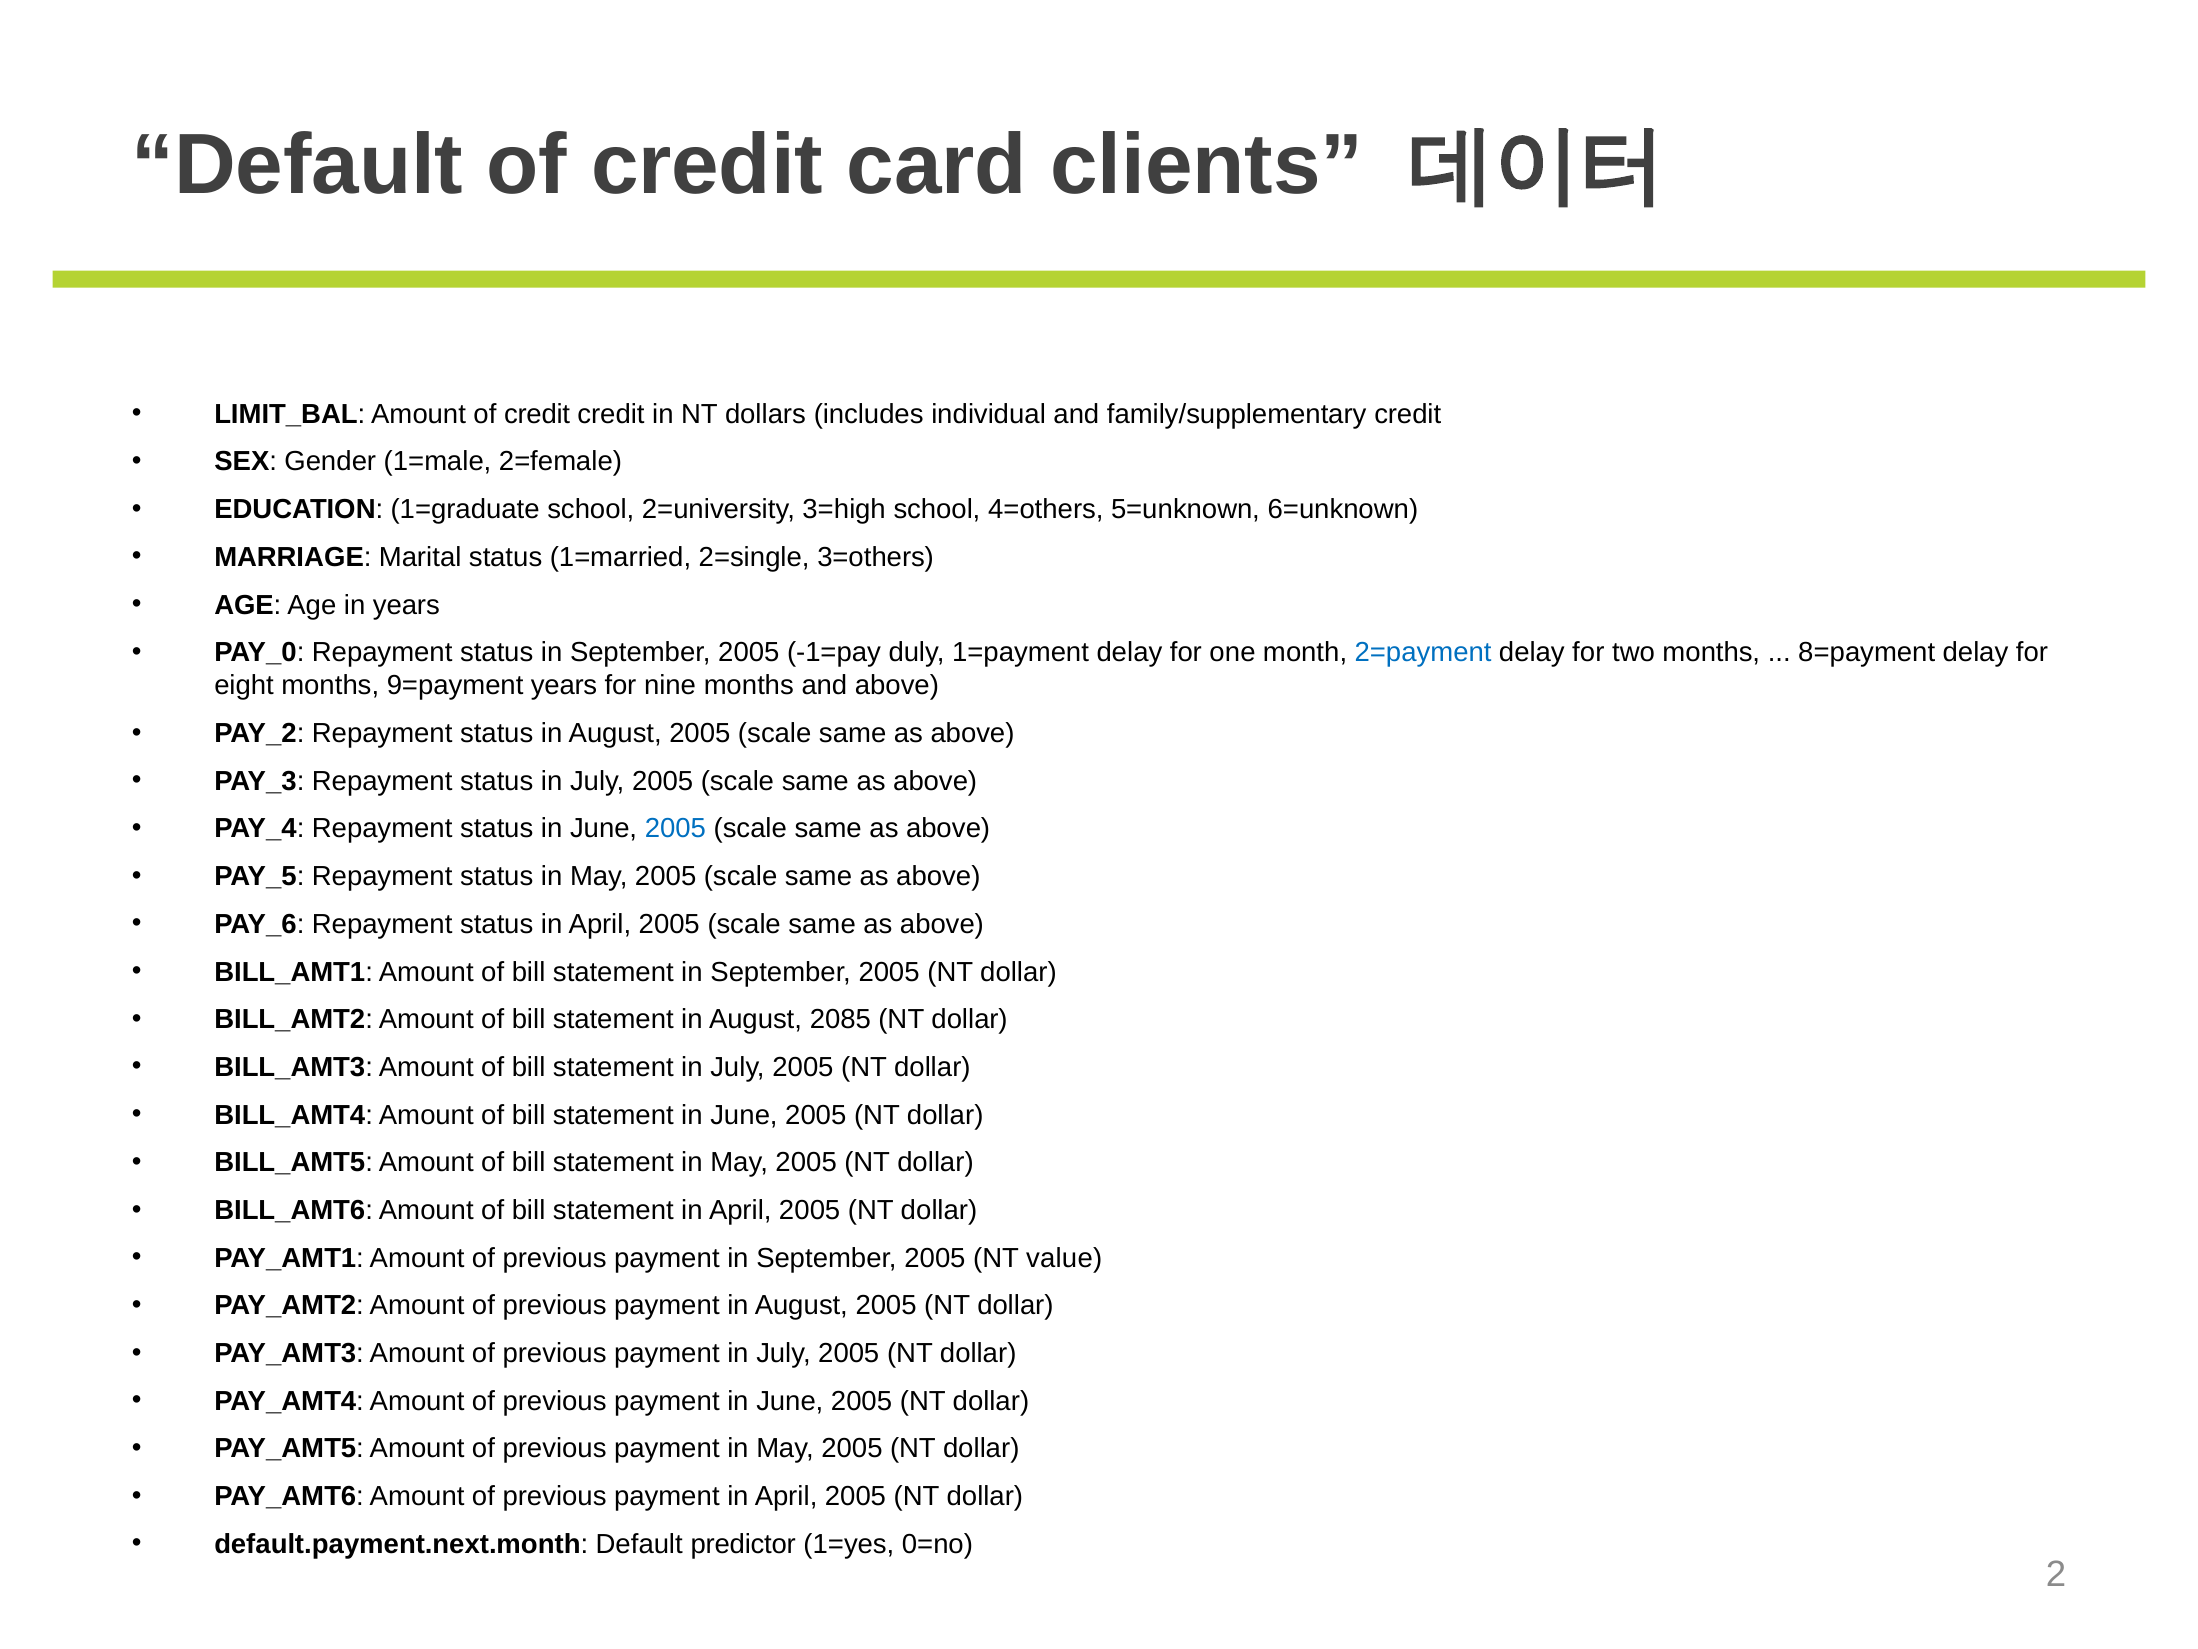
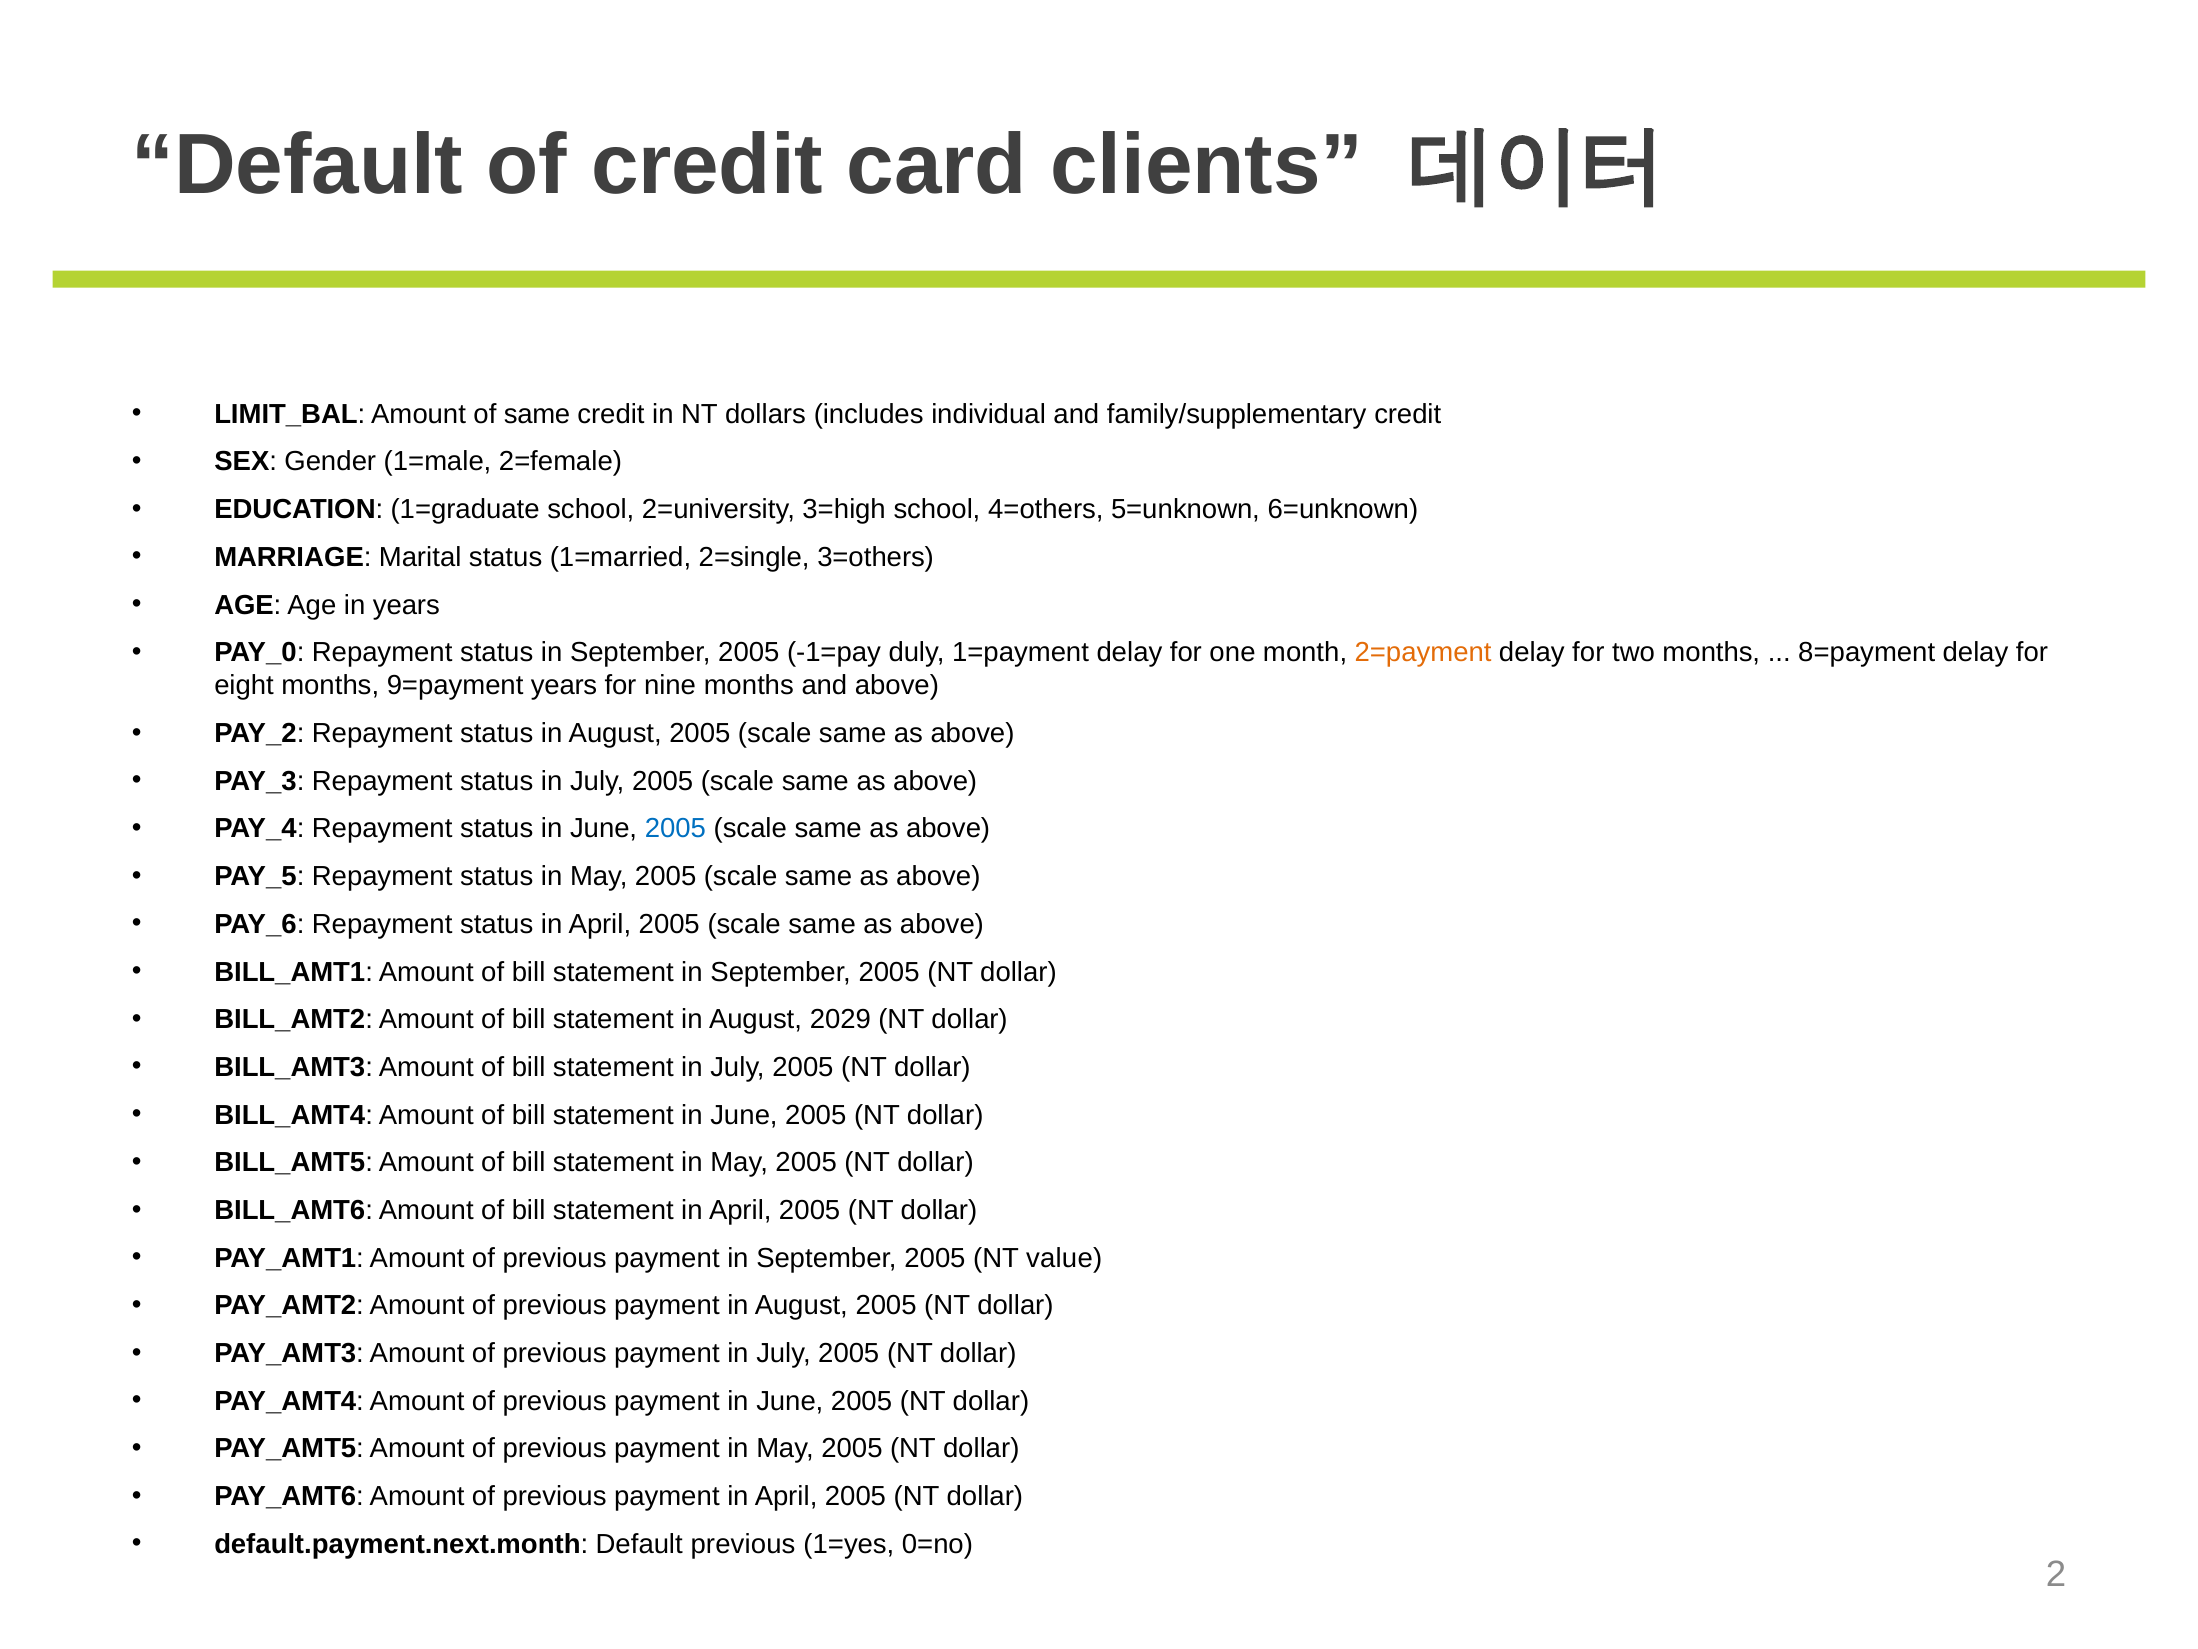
Amount of credit: credit -> same
2=payment colour: blue -> orange
2085: 2085 -> 2029
Default predictor: predictor -> previous
